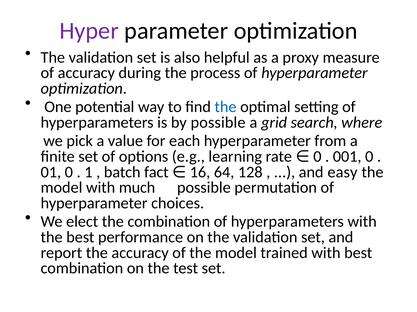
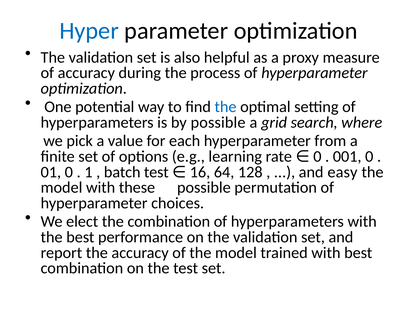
Hyper colour: purple -> blue
batch fact: fact -> test
much: much -> these
